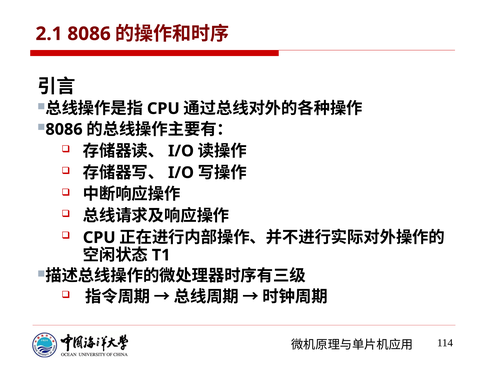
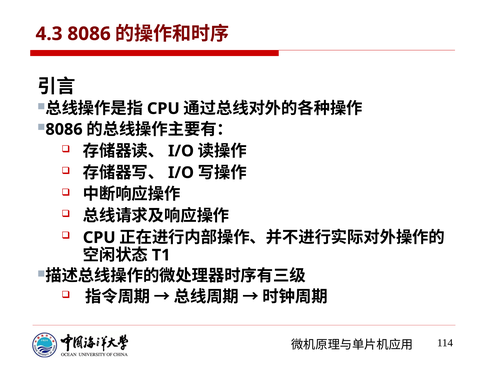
2.1: 2.1 -> 4.3
